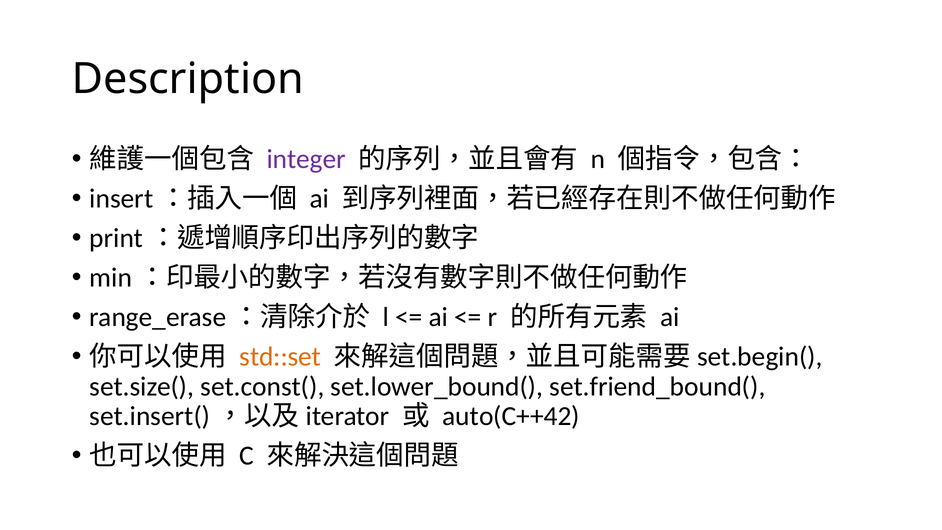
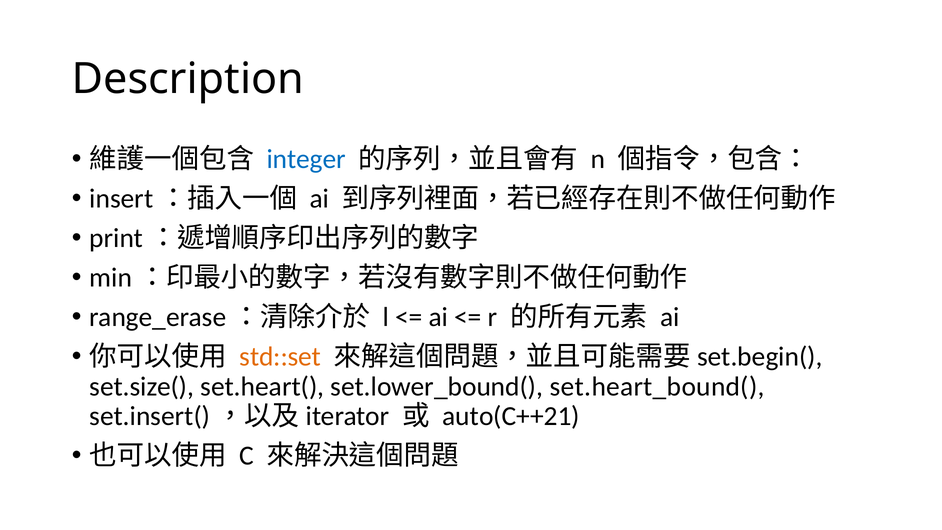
integer colour: purple -> blue
set.const(: set.const( -> set.heart(
set.friend_bound(: set.friend_bound( -> set.heart_bound(
auto(C++42: auto(C++42 -> auto(C++21
